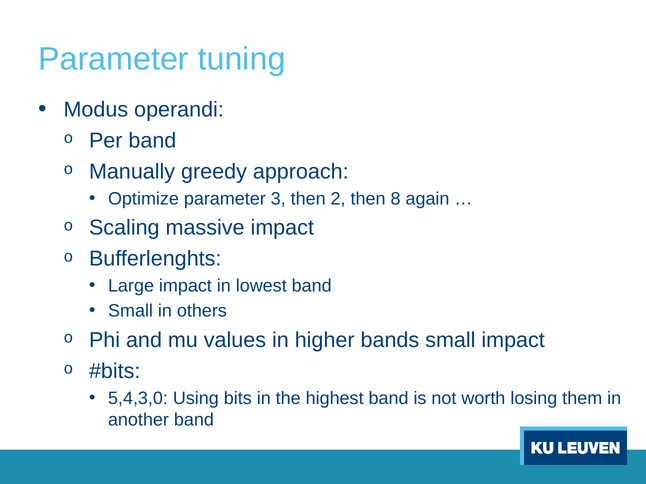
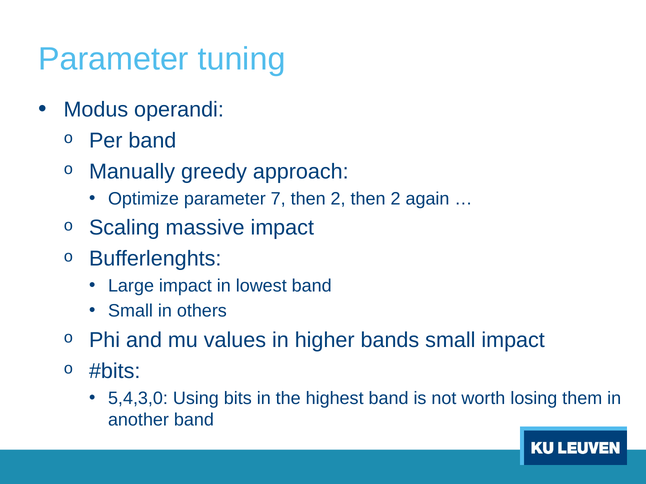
3: 3 -> 7
2 then 8: 8 -> 2
